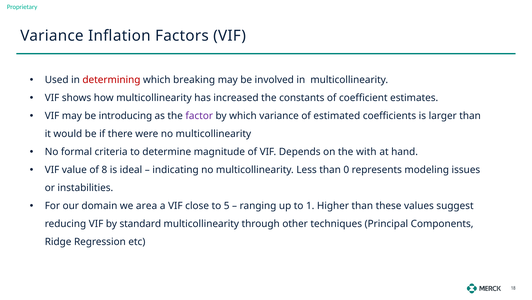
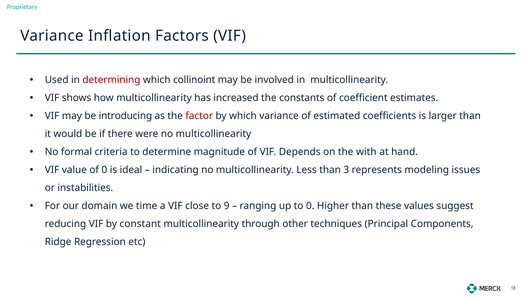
breaking: breaking -> collinoint
factor colour: purple -> red
of 8: 8 -> 0
0: 0 -> 3
area: area -> time
5: 5 -> 9
to 1: 1 -> 0
standard: standard -> constant
